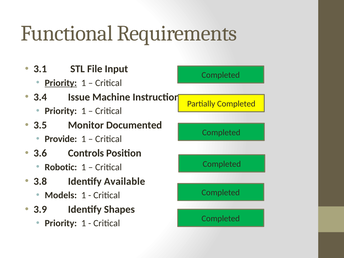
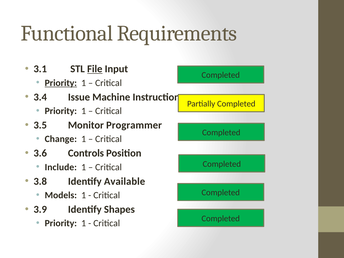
File underline: none -> present
Documented: Documented -> Programmer
Provide: Provide -> Change
Robotic: Robotic -> Include
